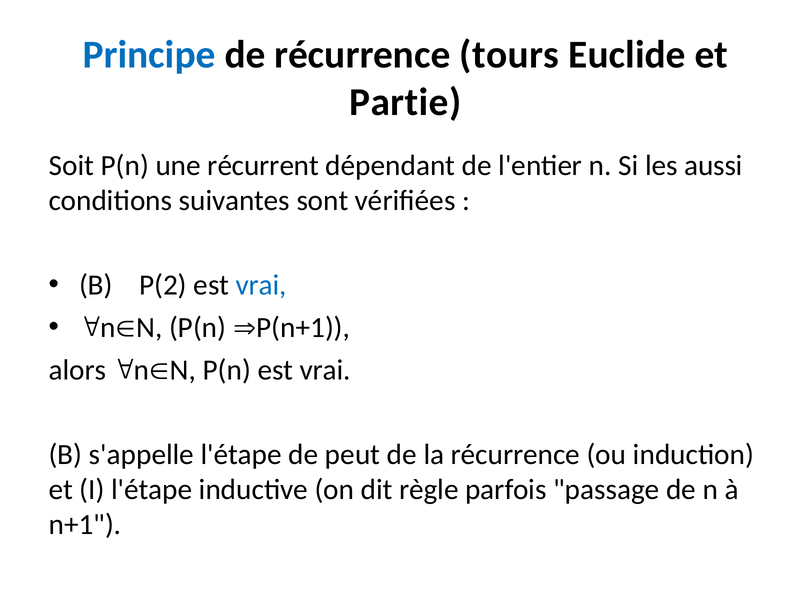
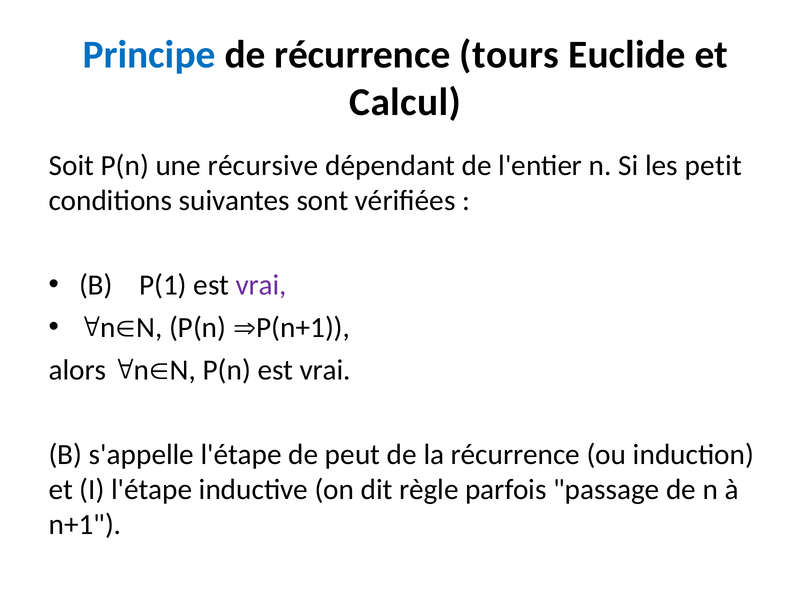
Partie: Partie -> Calcul
récurrent: récurrent -> récursive
aussi: aussi -> petit
P(2: P(2 -> P(1
vrai at (261, 285) colour: blue -> purple
